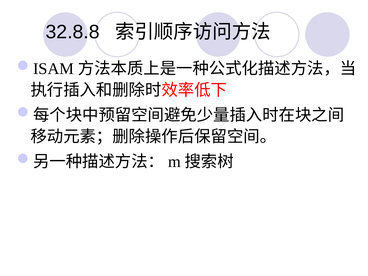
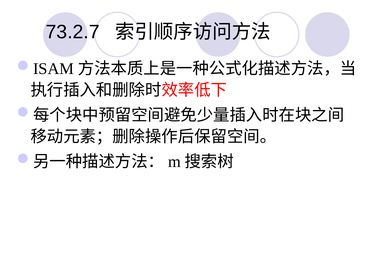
32.8.8: 32.8.8 -> 73.2.7
